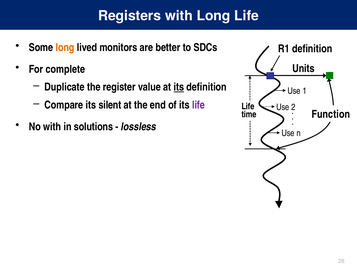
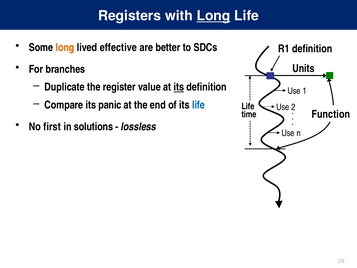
Long at (213, 16) underline: none -> present
monitors: monitors -> effective
complete: complete -> branches
silent: silent -> panic
life at (199, 105) colour: purple -> blue
No with: with -> first
